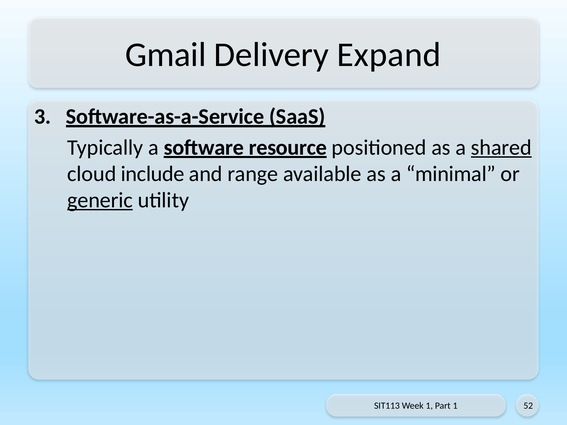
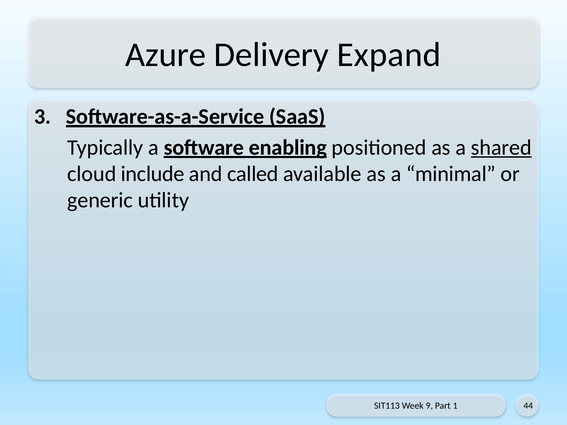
Gmail: Gmail -> Azure
resource: resource -> enabling
range: range -> called
generic underline: present -> none
Week 1: 1 -> 9
52: 52 -> 44
